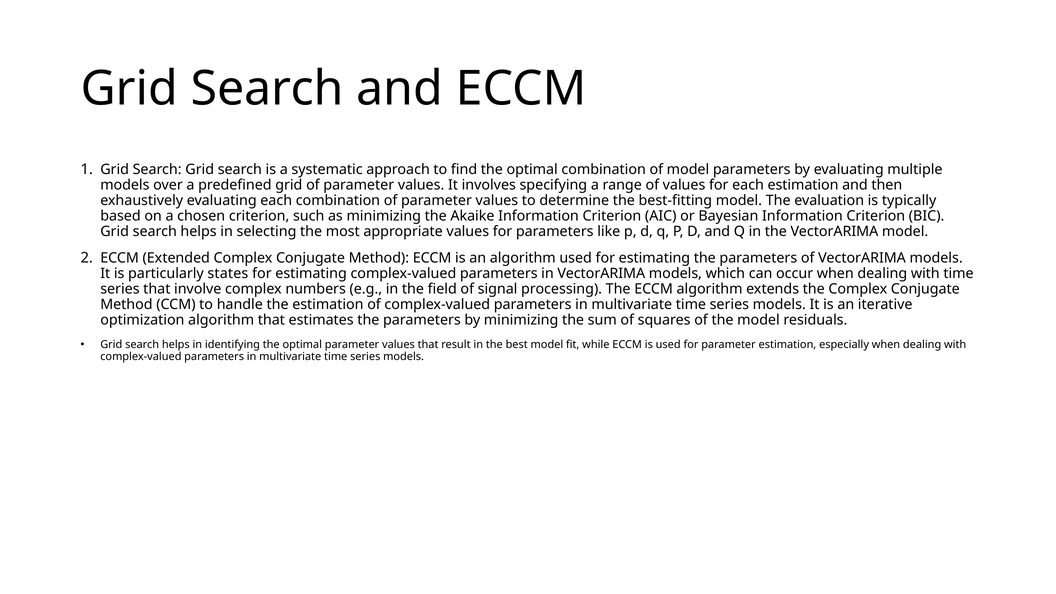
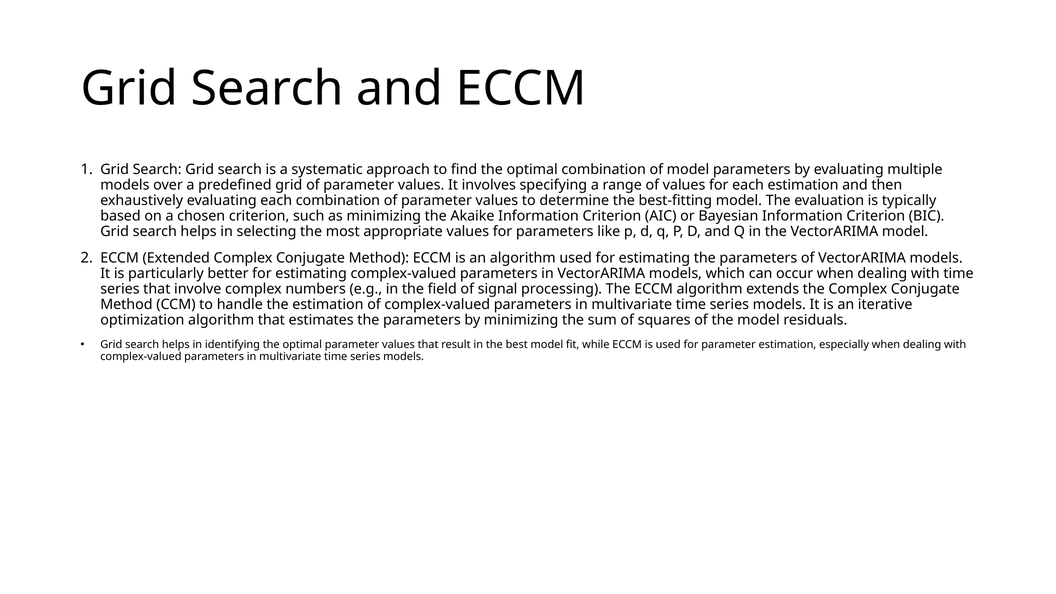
states: states -> better
